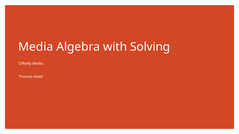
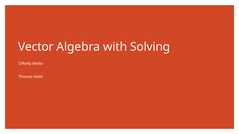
Media at (36, 47): Media -> Vector
